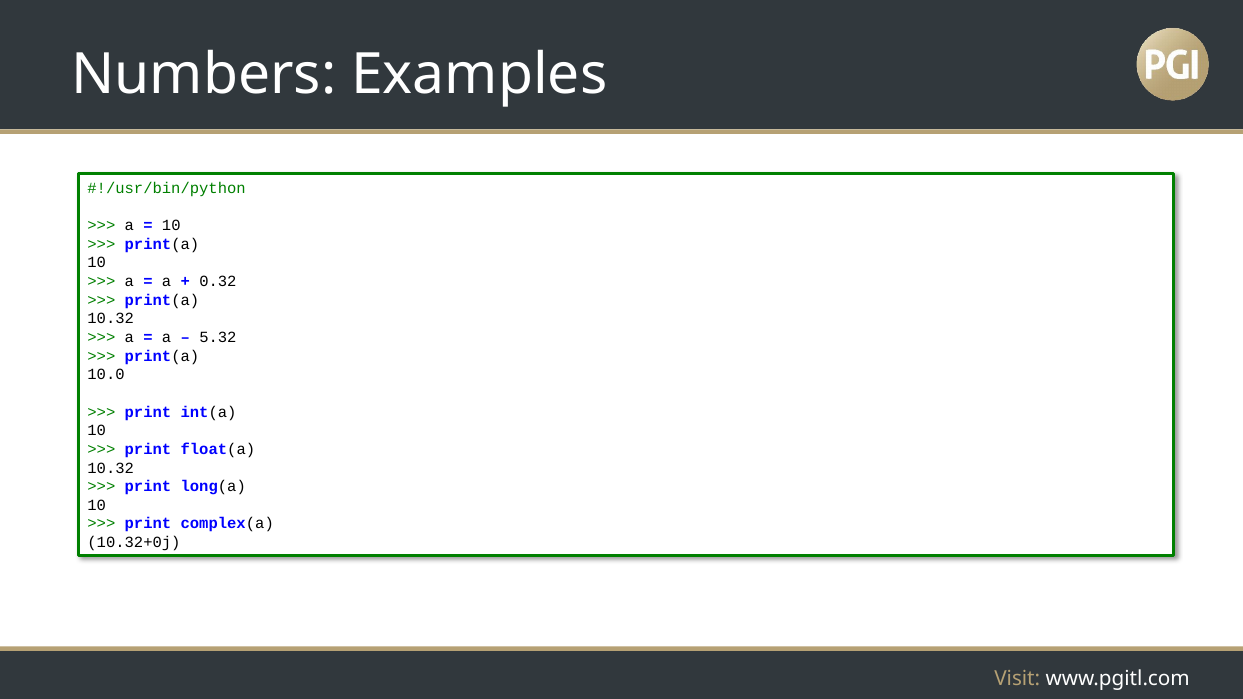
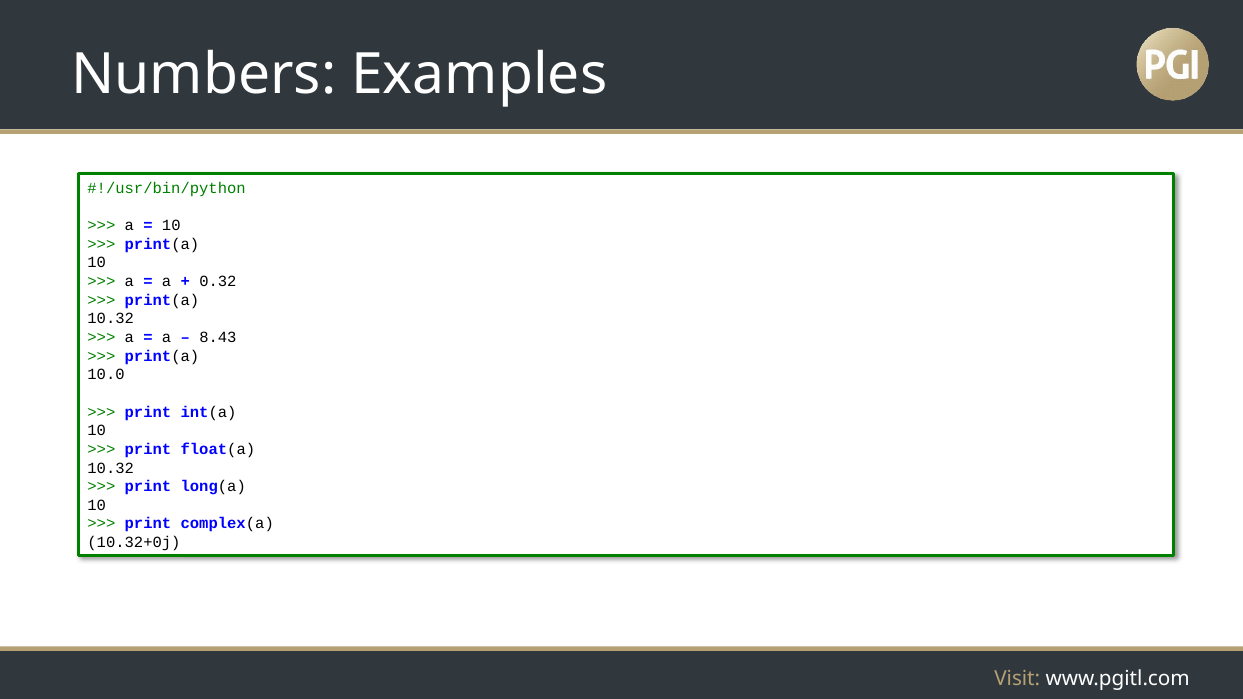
5.32: 5.32 -> 8.43
